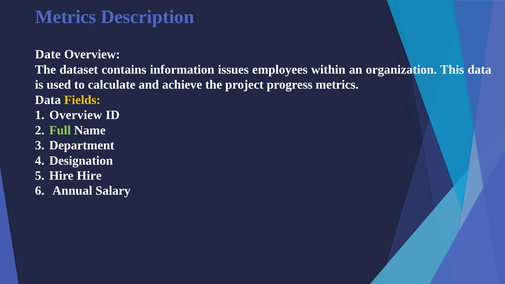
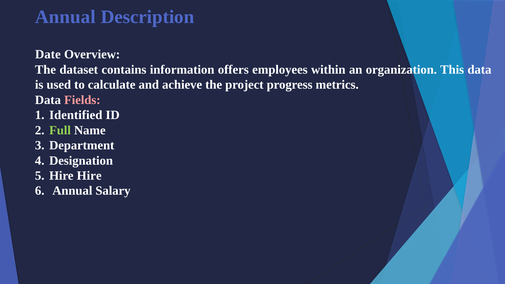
Metrics at (66, 17): Metrics -> Annual
issues: issues -> offers
Fields colour: yellow -> pink
Overview at (76, 115): Overview -> Identified
